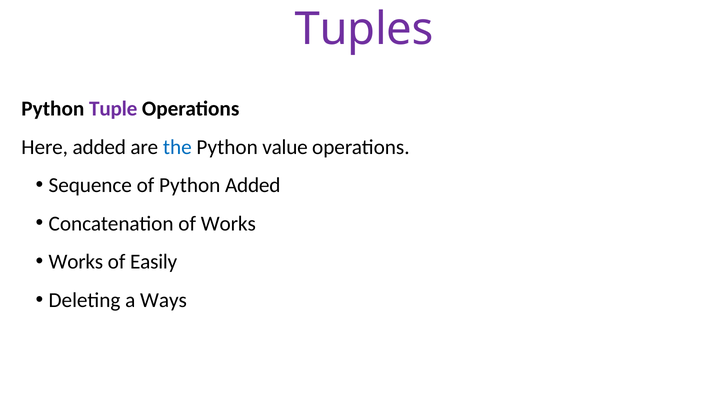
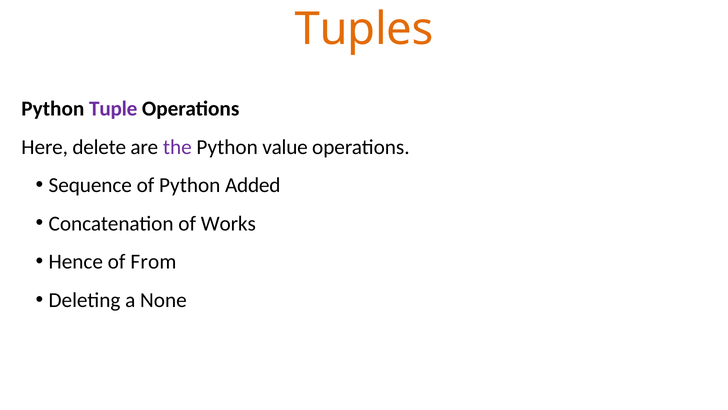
Tuples colour: purple -> orange
Here added: added -> delete
the colour: blue -> purple
Works at (76, 262): Works -> Hence
Easily: Easily -> From
Ways: Ways -> None
